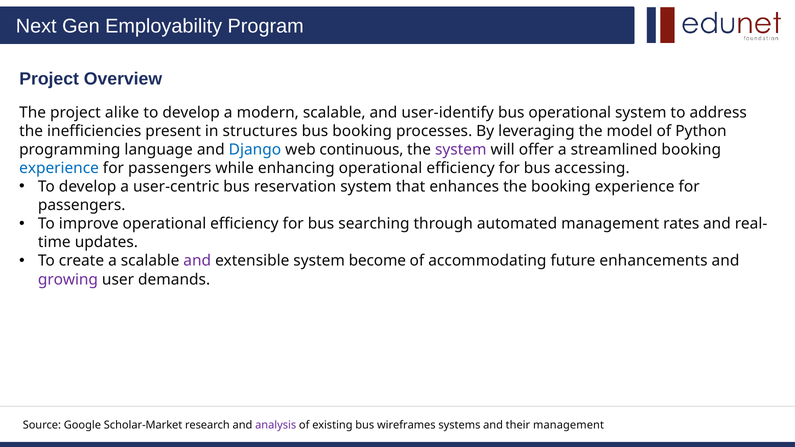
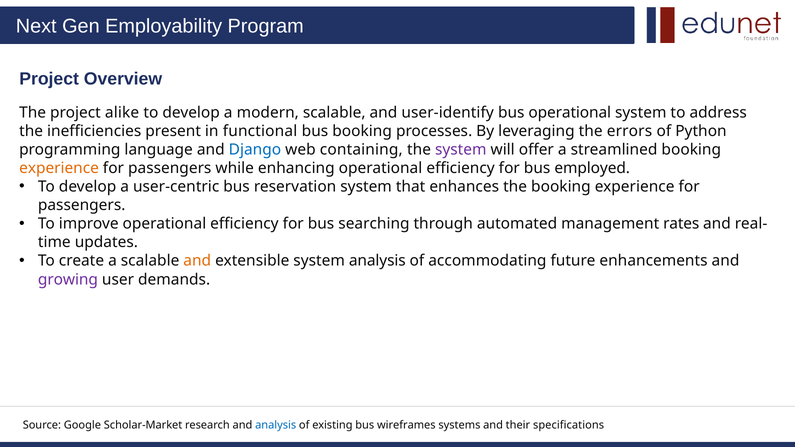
structures: structures -> functional
model: model -> errors
continuous: continuous -> containing
experience at (59, 168) colour: blue -> orange
accessing: accessing -> employed
and at (197, 261) colour: purple -> orange
system become: become -> analysis
analysis at (276, 425) colour: purple -> blue
their management: management -> specifications
